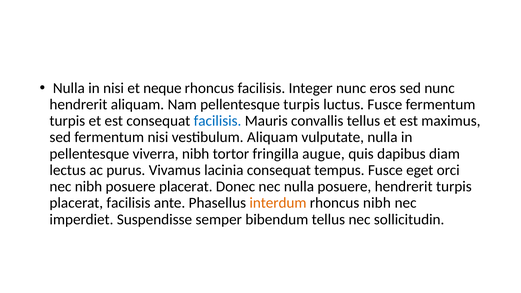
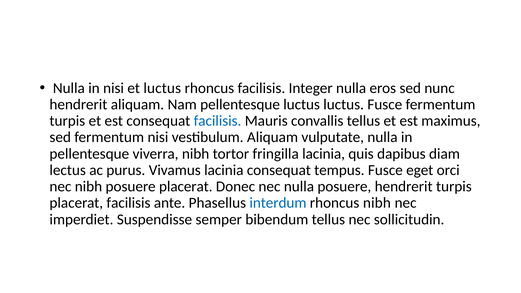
et neque: neque -> luctus
Integer nunc: nunc -> nulla
pellentesque turpis: turpis -> luctus
fringilla augue: augue -> lacinia
interdum colour: orange -> blue
